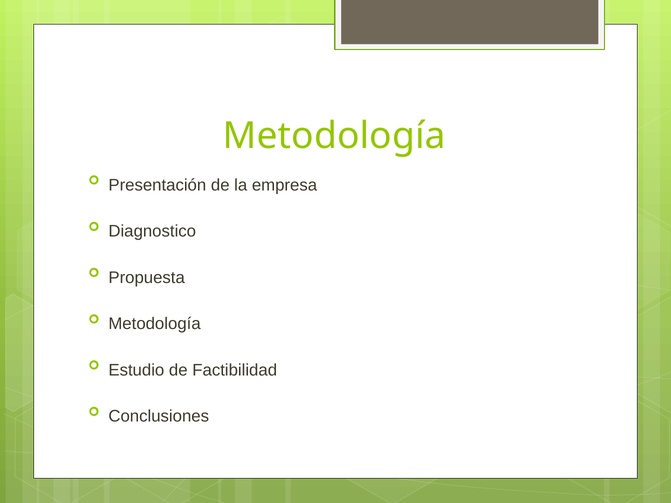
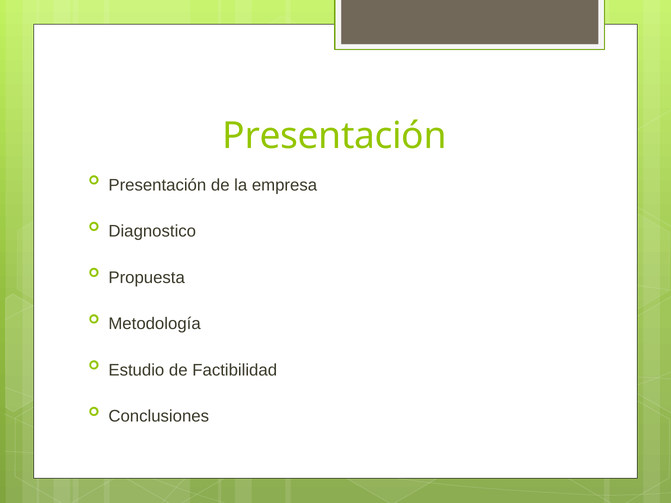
Metodología at (334, 136): Metodología -> Presentación
